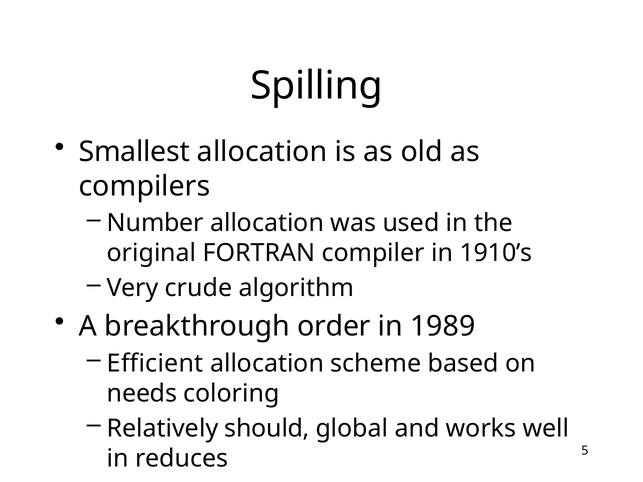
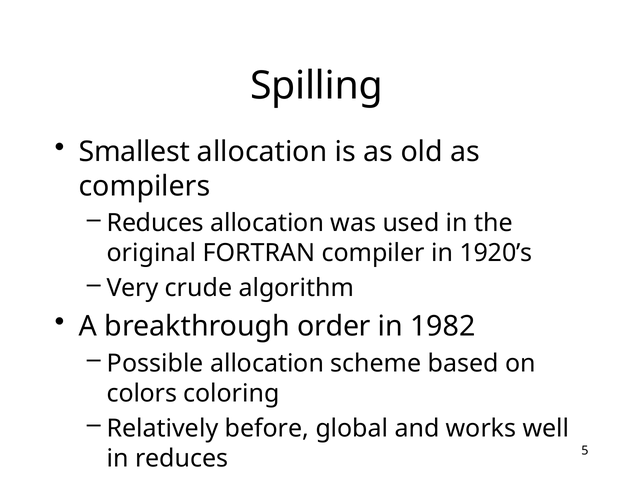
Number at (155, 223): Number -> Reduces
1910’s: 1910’s -> 1920’s
1989: 1989 -> 1982
Efficient: Efficient -> Possible
needs: needs -> colors
should: should -> before
